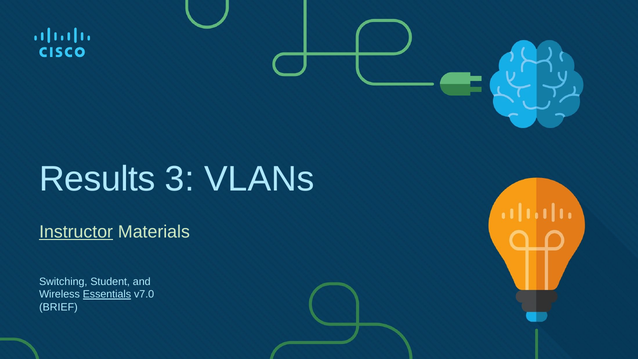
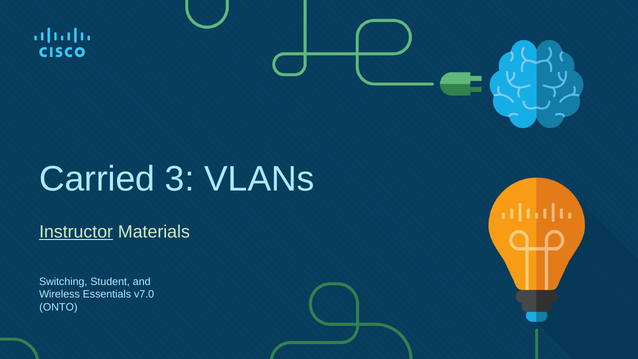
Results: Results -> Carried
Essentials underline: present -> none
BRIEF: BRIEF -> ONTO
